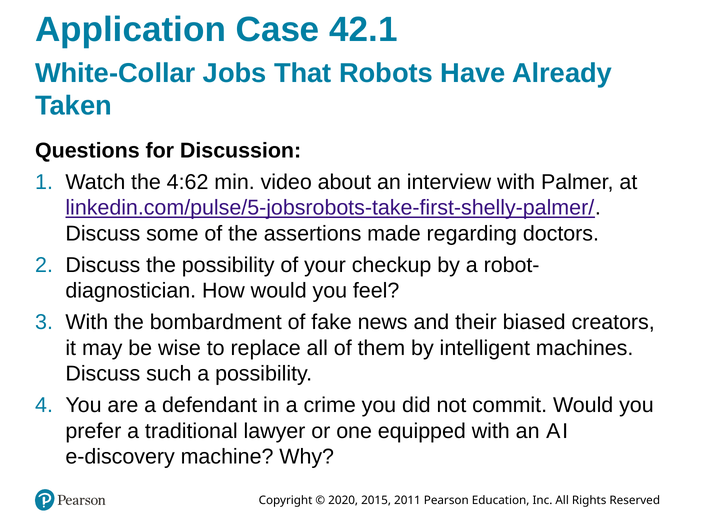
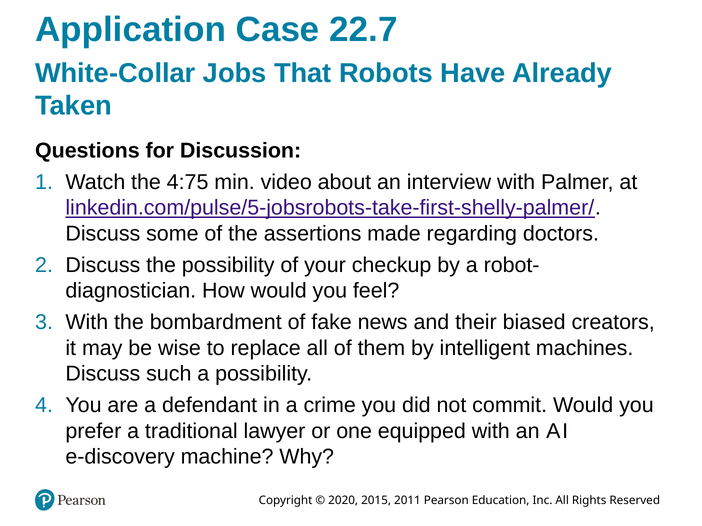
42.1: 42.1 -> 22.7
4:62: 4:62 -> 4:75
